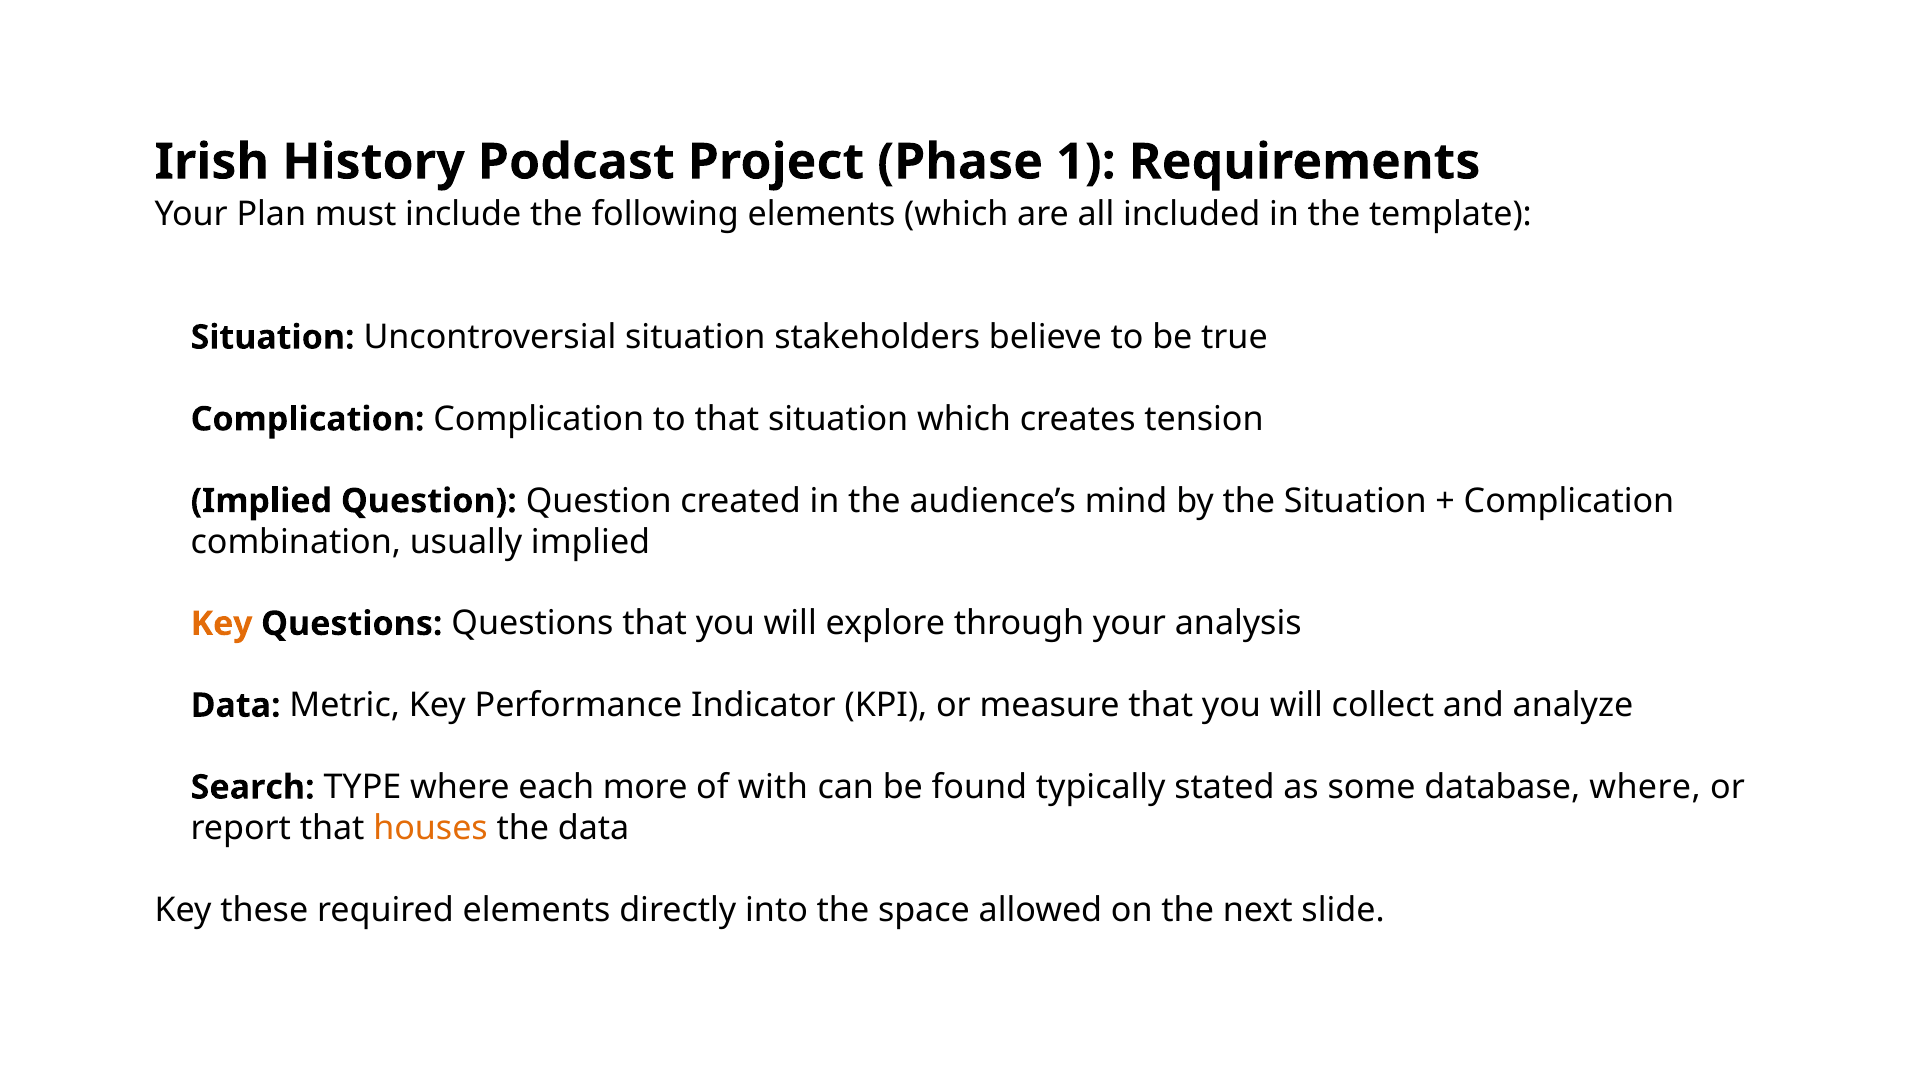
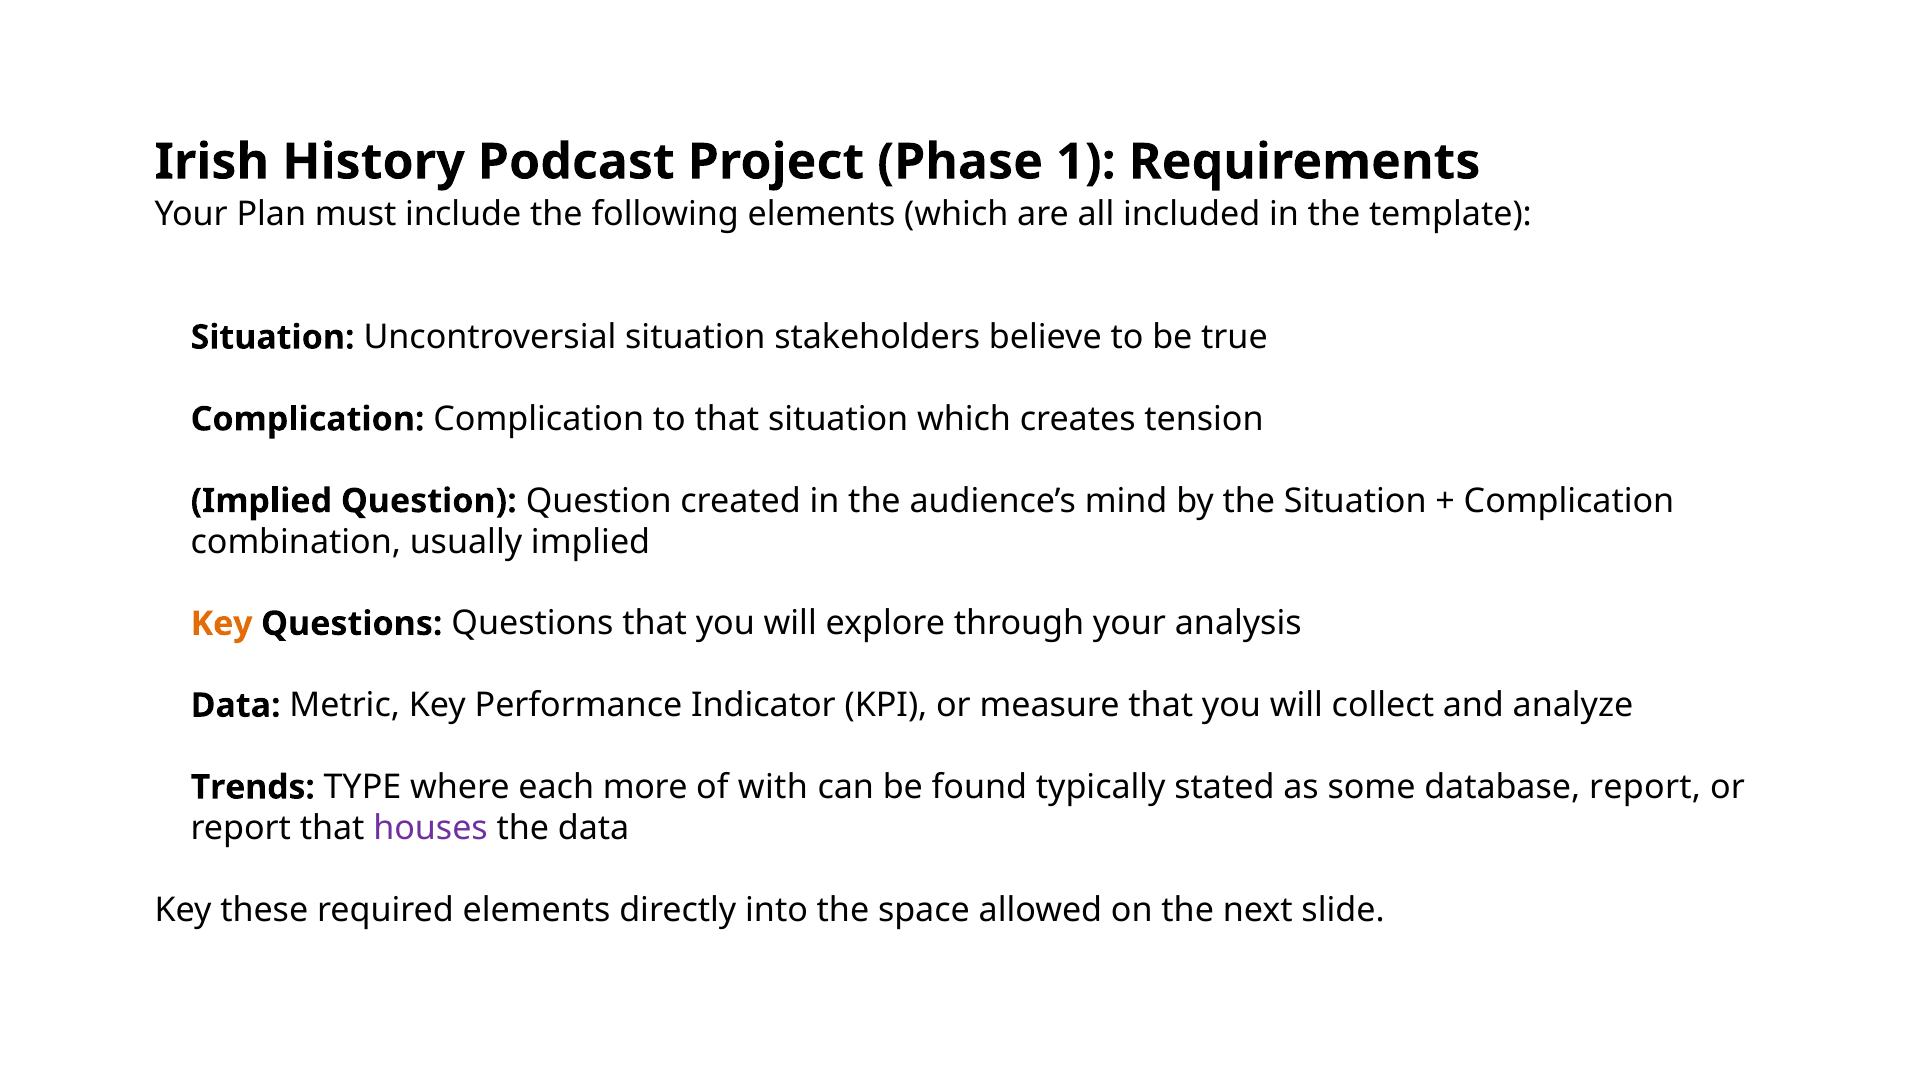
Search: Search -> Trends
database where: where -> report
houses colour: orange -> purple
